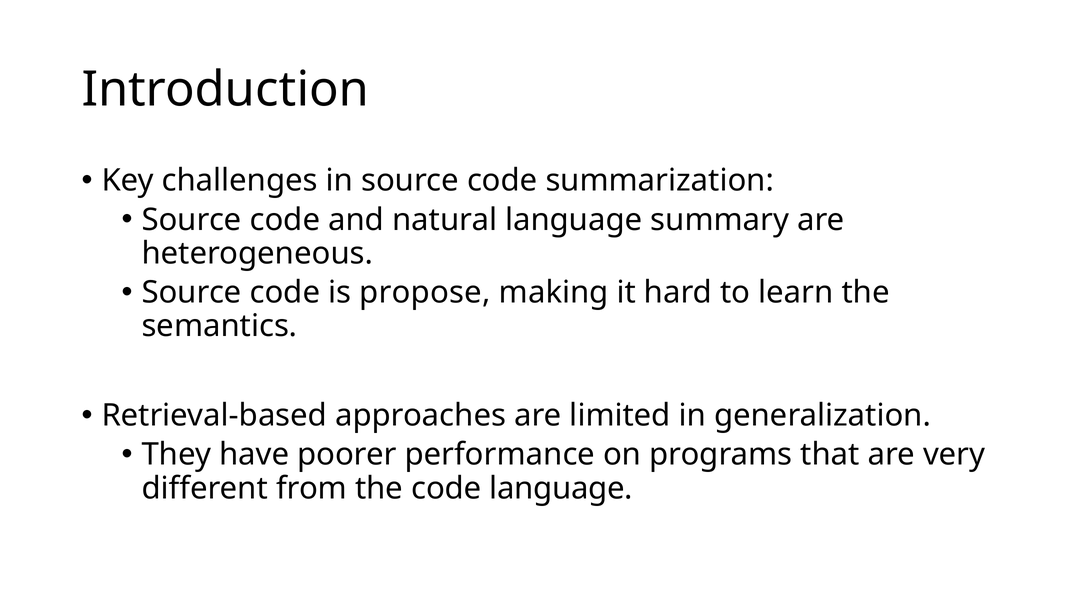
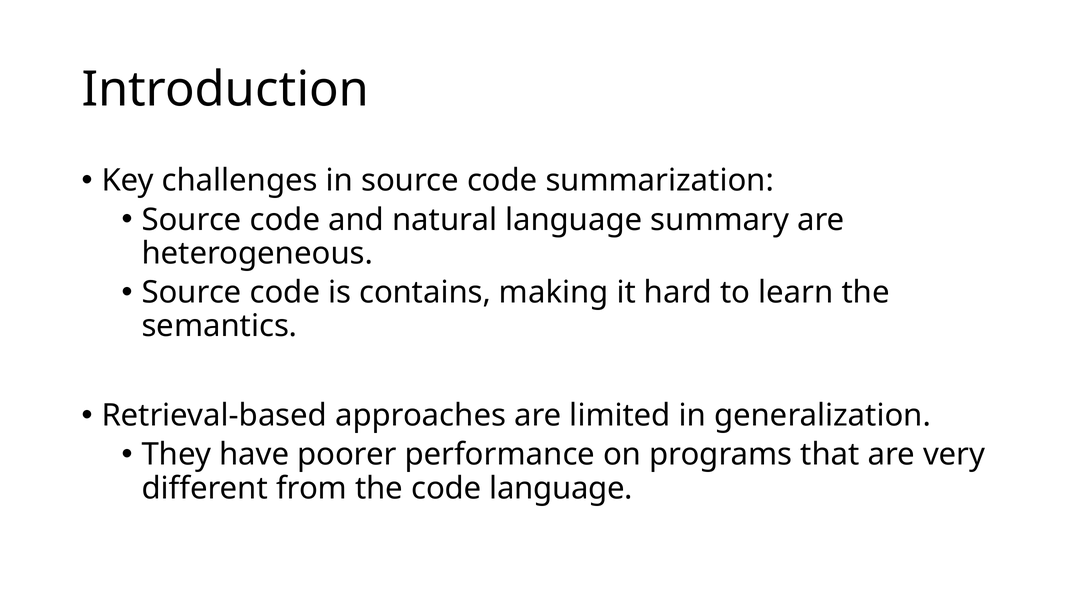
propose: propose -> contains
